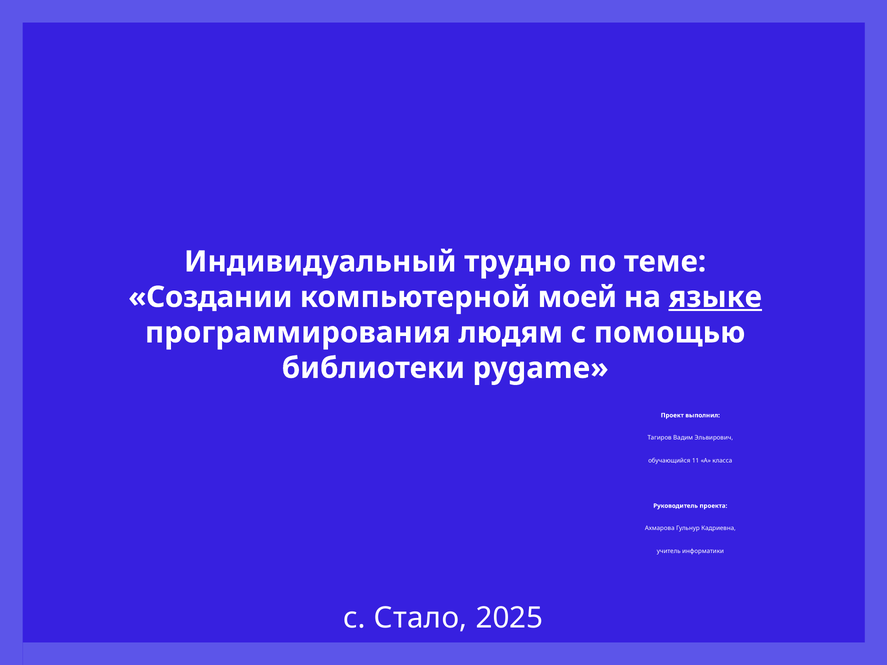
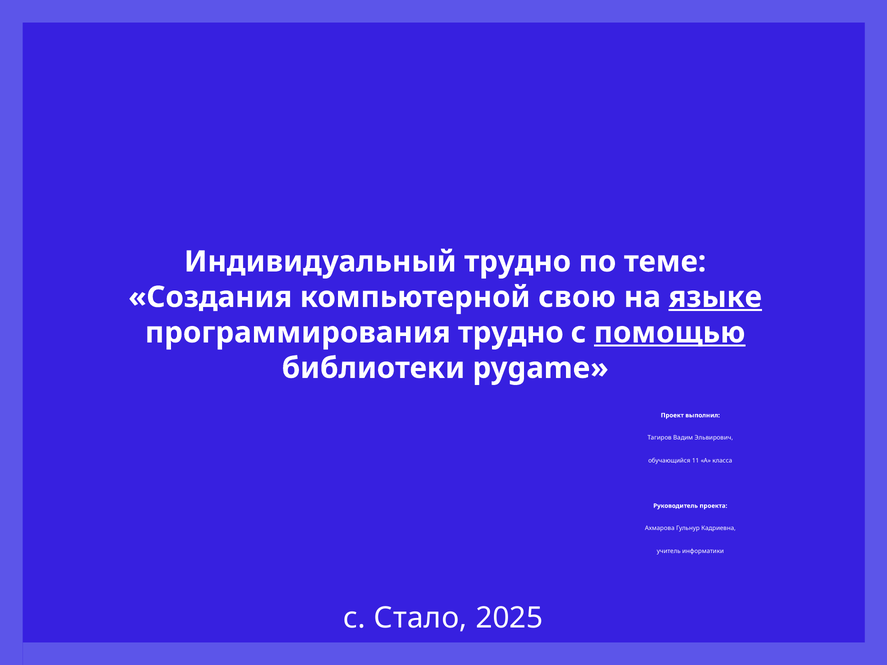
Создании: Создании -> Создания
моей: моей -> свою
программирования людям: людям -> трудно
помощью underline: none -> present
